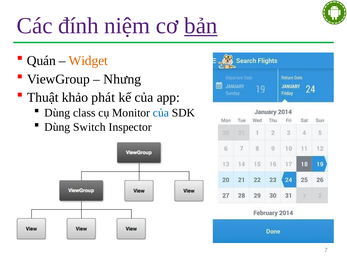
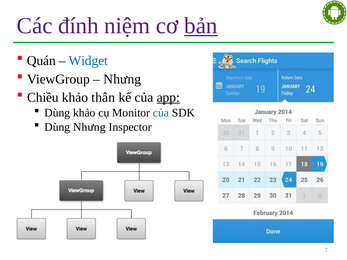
Widget colour: orange -> blue
Thuật: Thuật -> Chiều
phát: phát -> thân
app underline: none -> present
Dùng class: class -> khảo
Dùng Switch: Switch -> Nhưng
